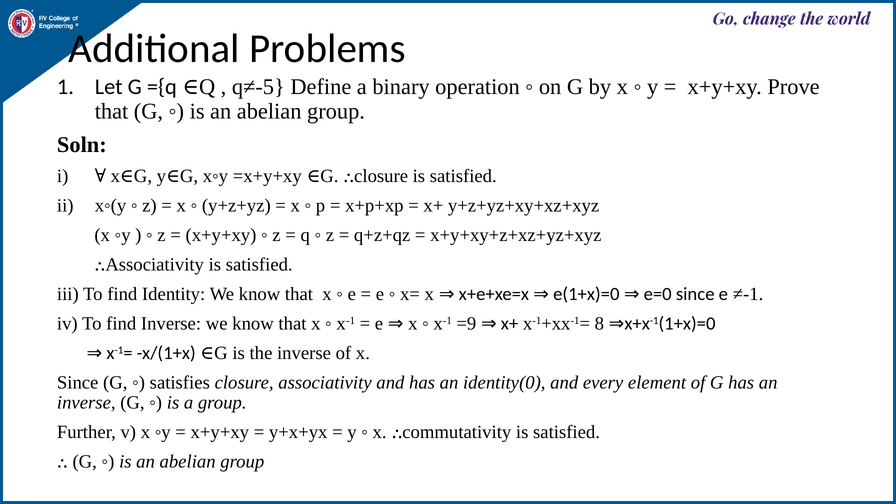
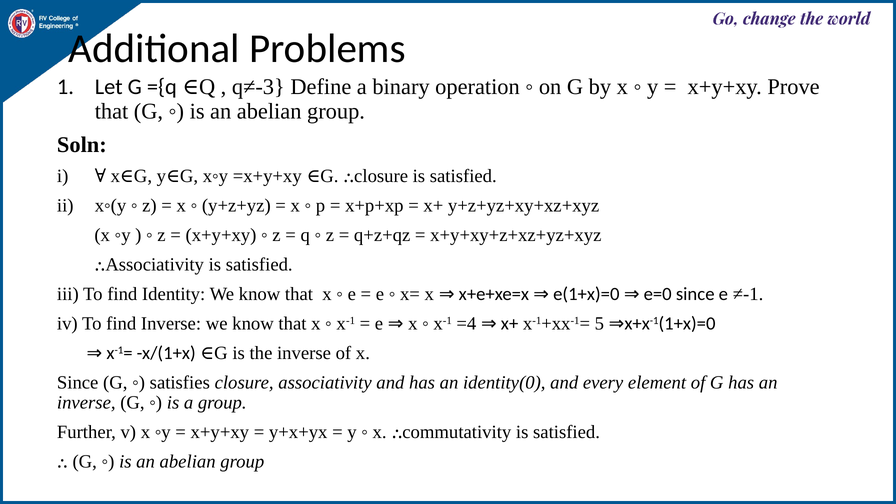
q≠-5: q≠-5 -> q≠-3
=9: =9 -> =4
8: 8 -> 5
